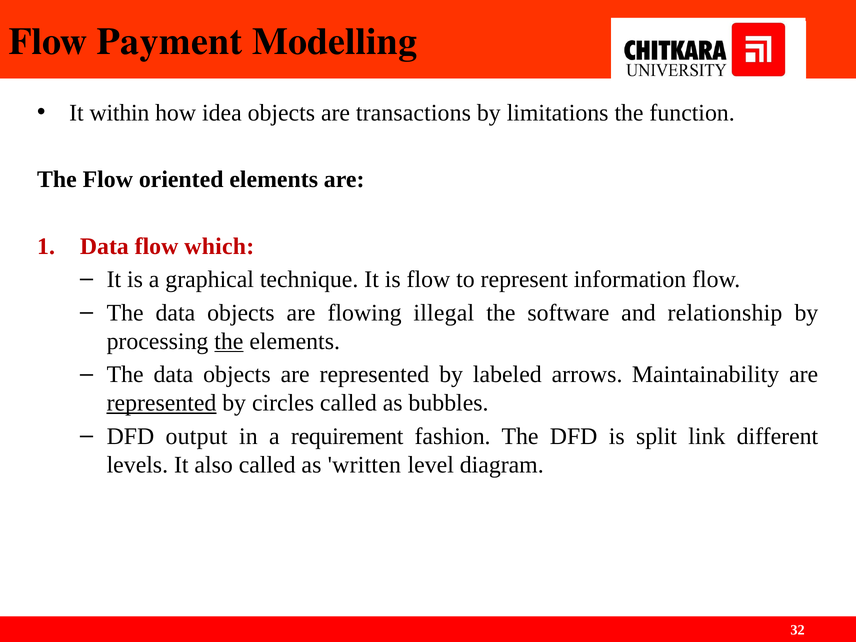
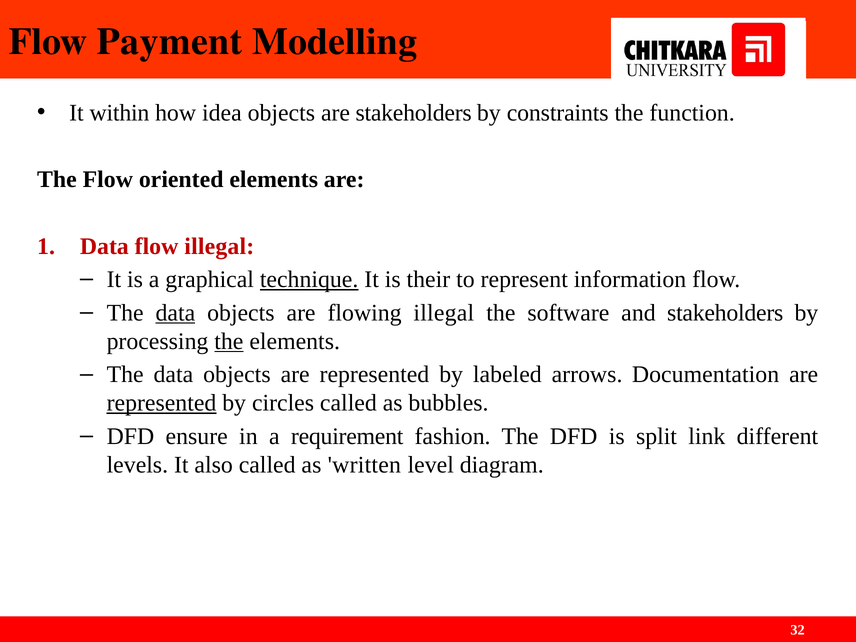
are transactions: transactions -> stakeholders
limitations: limitations -> constraints
flow which: which -> illegal
technique underline: none -> present
is flow: flow -> their
data at (175, 313) underline: none -> present
and relationship: relationship -> stakeholders
Maintainability: Maintainability -> Documentation
output: output -> ensure
